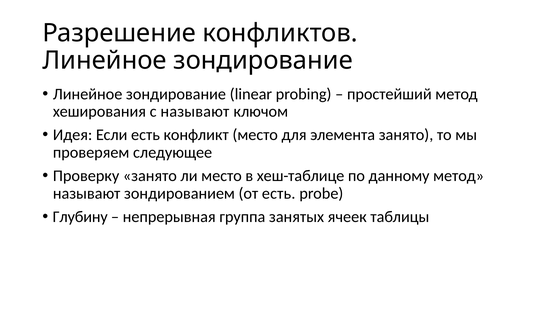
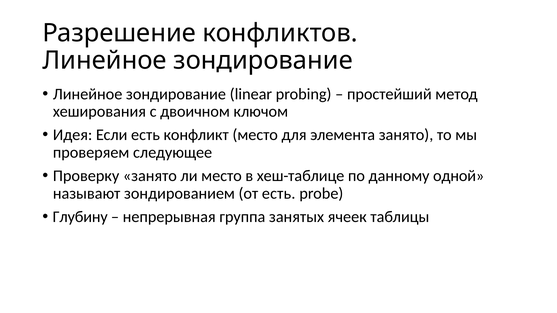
с называют: называют -> двоичном
данному метод: метод -> одной
